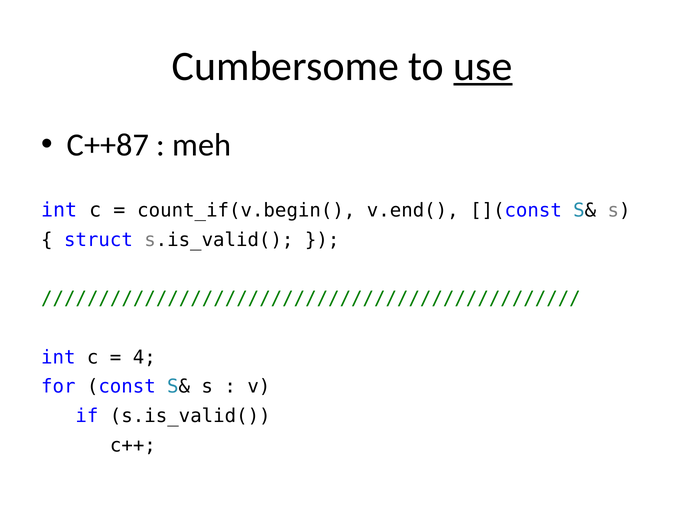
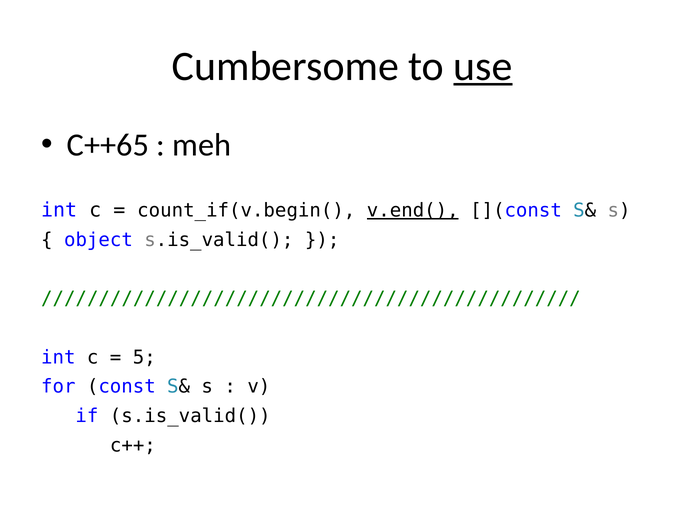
C++87: C++87 -> C++65
v.end( underline: none -> present
struct: struct -> object
4: 4 -> 5
